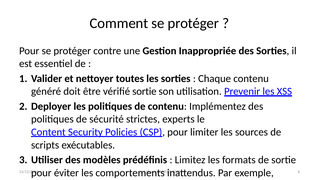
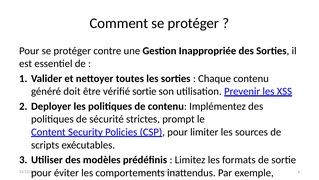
strictes experts: experts -> prompt
